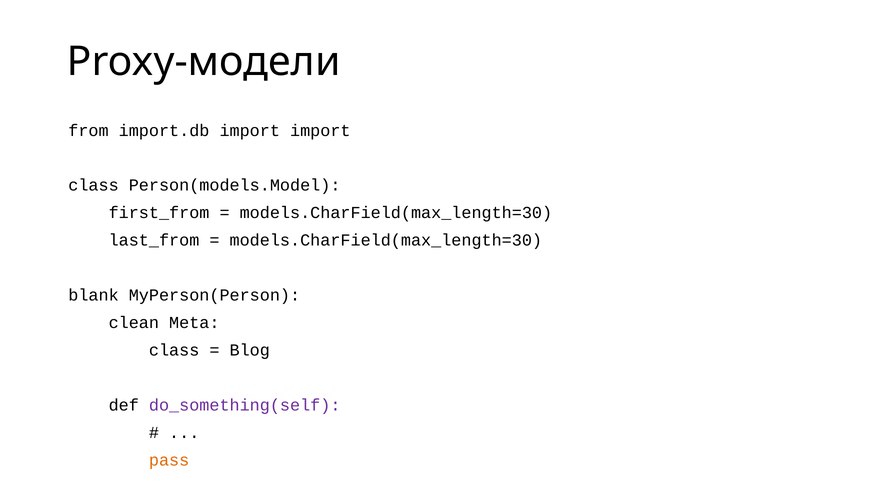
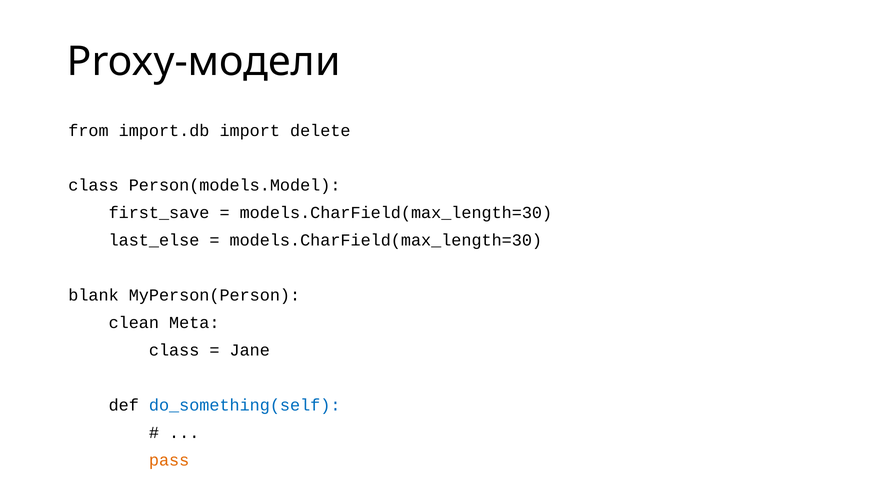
import import: import -> delete
first_from: first_from -> first_save
last_from: last_from -> last_else
Blog: Blog -> Jane
do_something(self colour: purple -> blue
